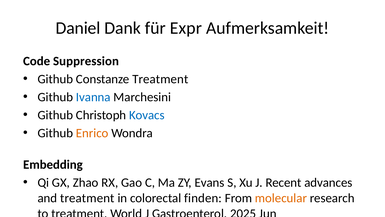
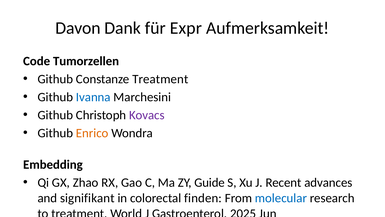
Daniel at (78, 28): Daniel -> Davon
Suppression: Suppression -> Tumorzellen
Kovacs colour: blue -> purple
ZY Evans: Evans -> Guide
and treatment: treatment -> signifikant
molecular colour: orange -> blue
